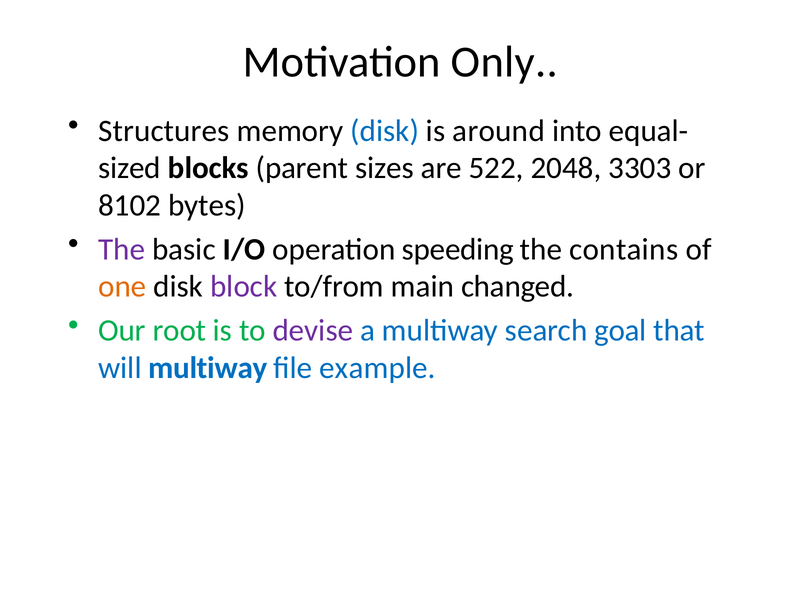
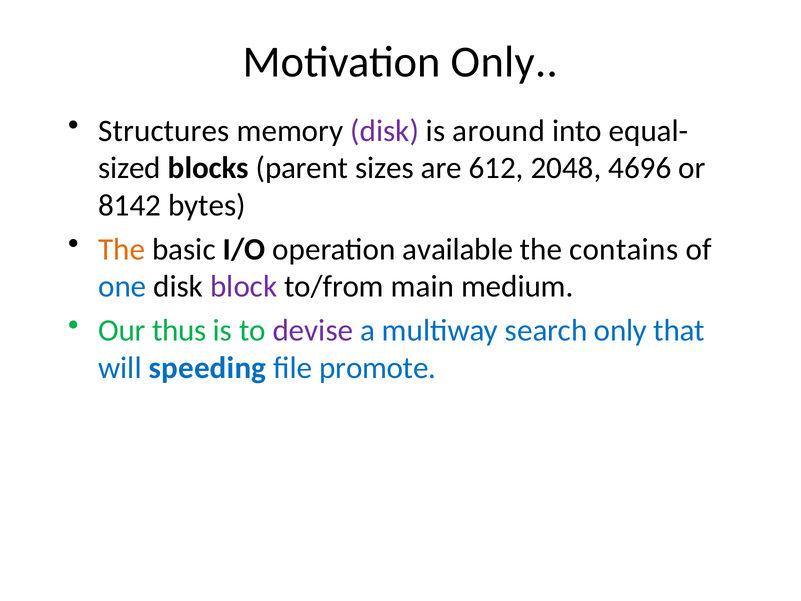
disk at (385, 131) colour: blue -> purple
522: 522 -> 612
3303: 3303 -> 4696
8102: 8102 -> 8142
The at (122, 249) colour: purple -> orange
speeding: speeding -> available
one colour: orange -> blue
changed: changed -> medium
root: root -> thus
search goal: goal -> only
will multiway: multiway -> speeding
example: example -> promote
